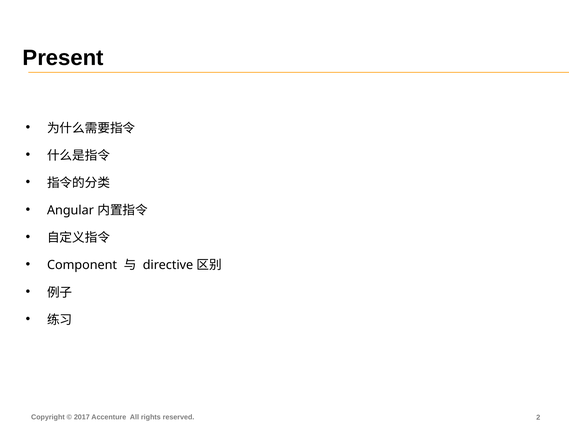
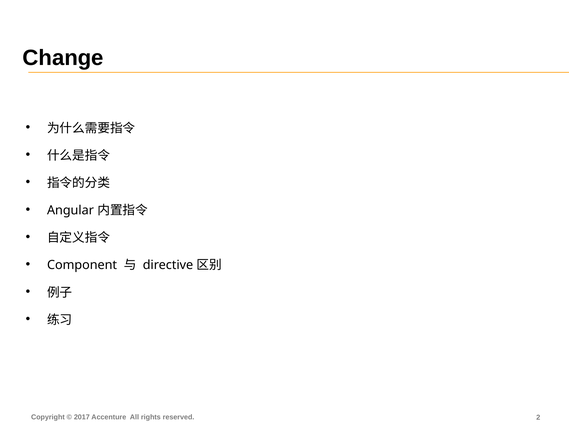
Present: Present -> Change
